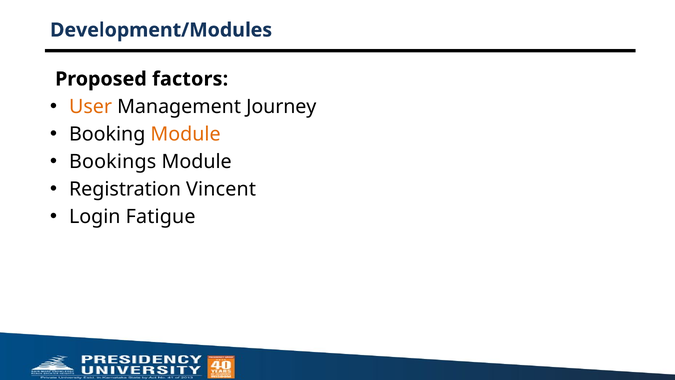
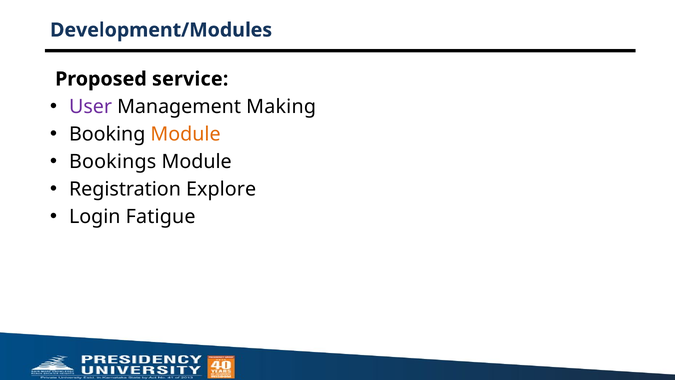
factors: factors -> service
User colour: orange -> purple
Journey: Journey -> Making
Vincent: Vincent -> Explore
